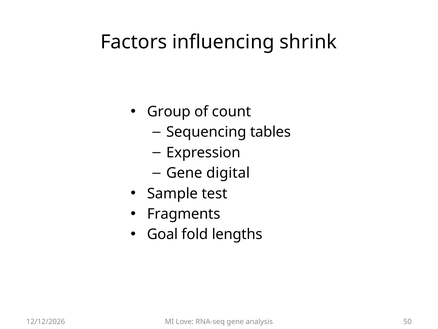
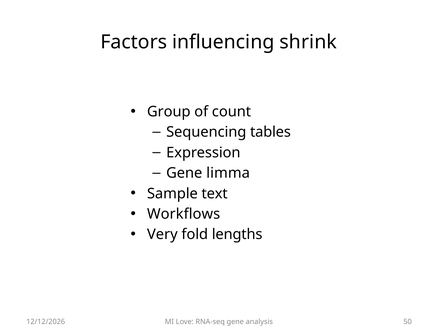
digital: digital -> limma
test: test -> text
Fragments: Fragments -> Workflows
Goal: Goal -> Very
